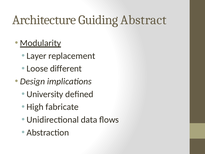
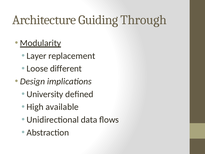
Abstract: Abstract -> Through
fabricate: fabricate -> available
